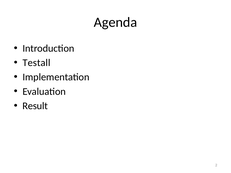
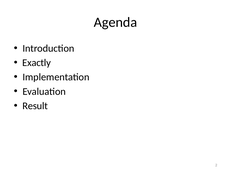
Testall: Testall -> Exactly
